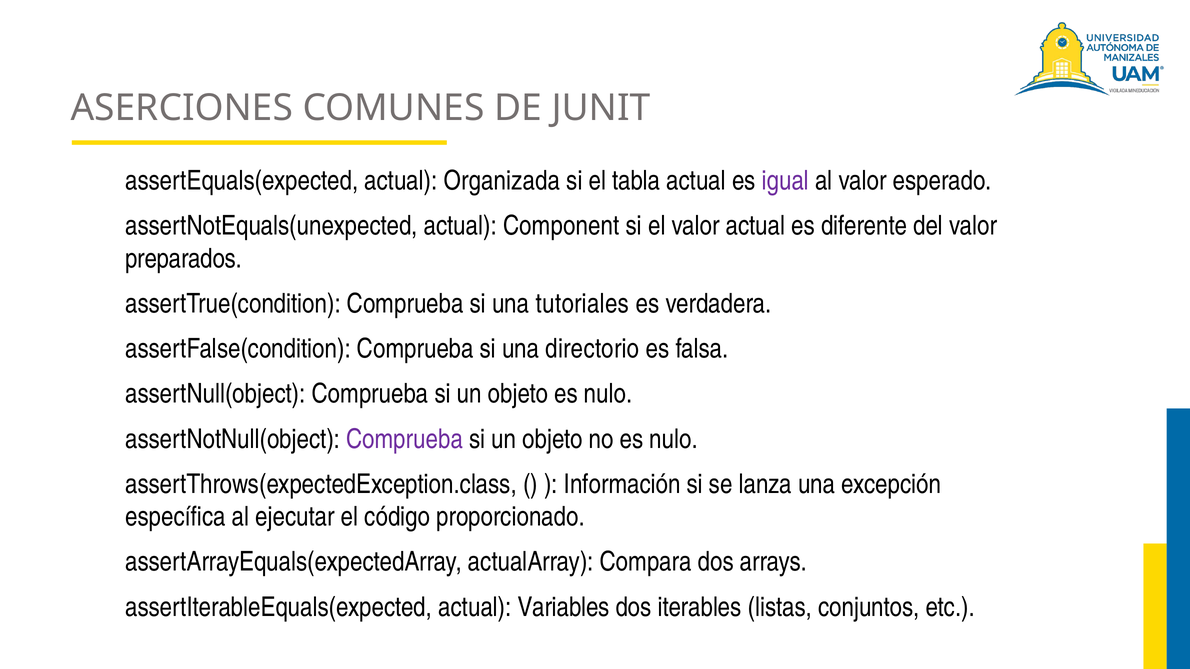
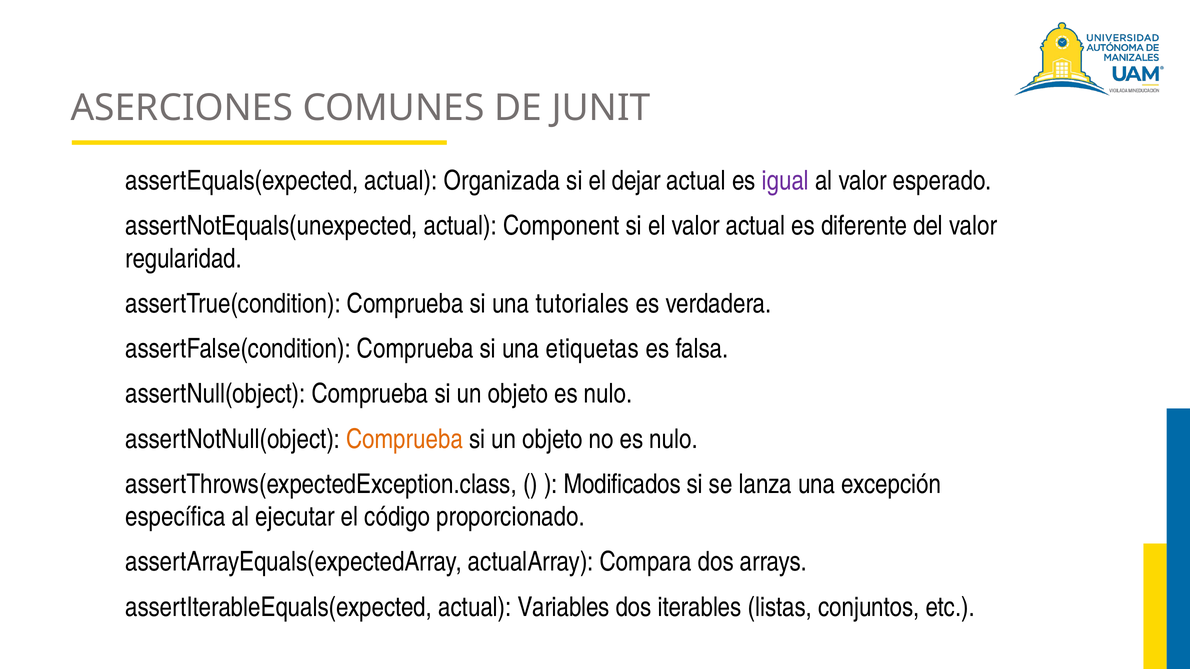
tabla: tabla -> dejar
preparados: preparados -> regularidad
directorio: directorio -> etiquetas
Comprueba at (405, 439) colour: purple -> orange
Información: Información -> Modificados
